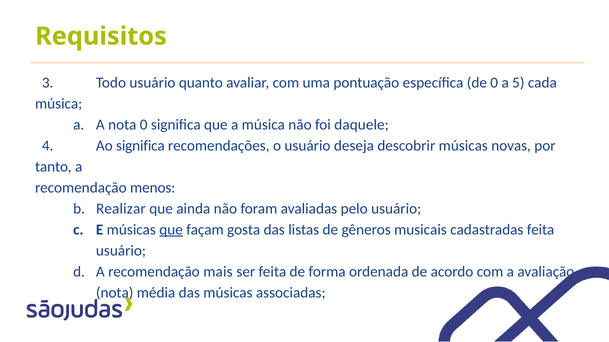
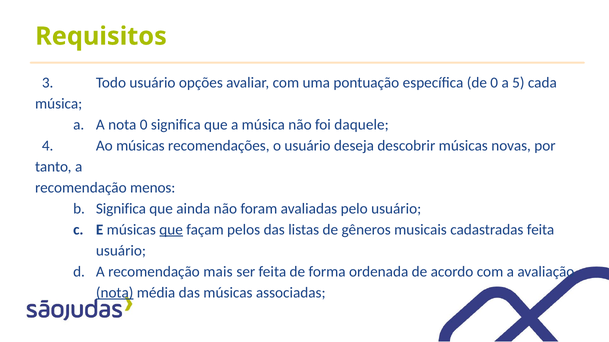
quanto: quanto -> opções
Ao significa: significa -> músicas
Realizar at (121, 209): Realizar -> Significa
gosta: gosta -> pelos
nota at (115, 293) underline: none -> present
